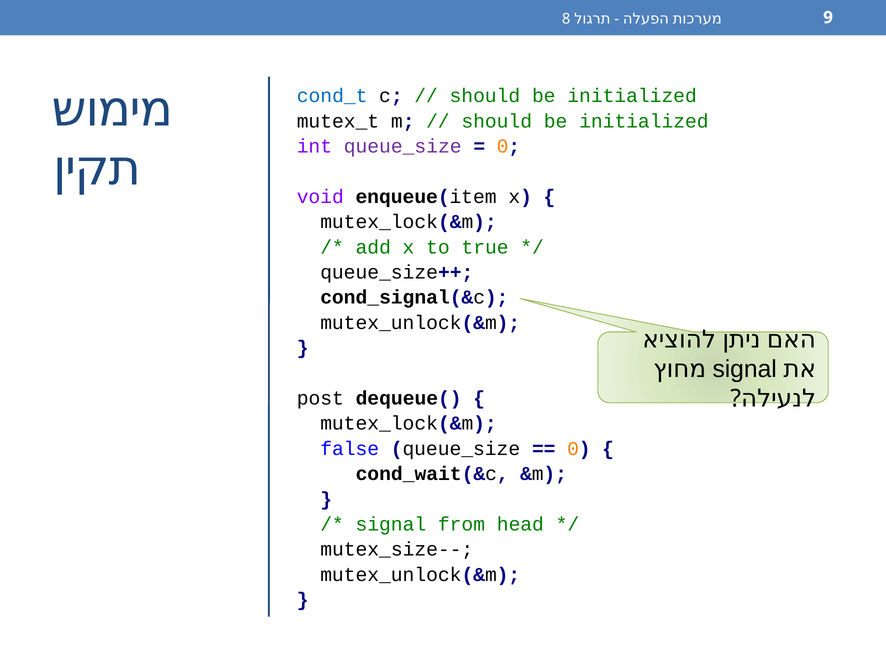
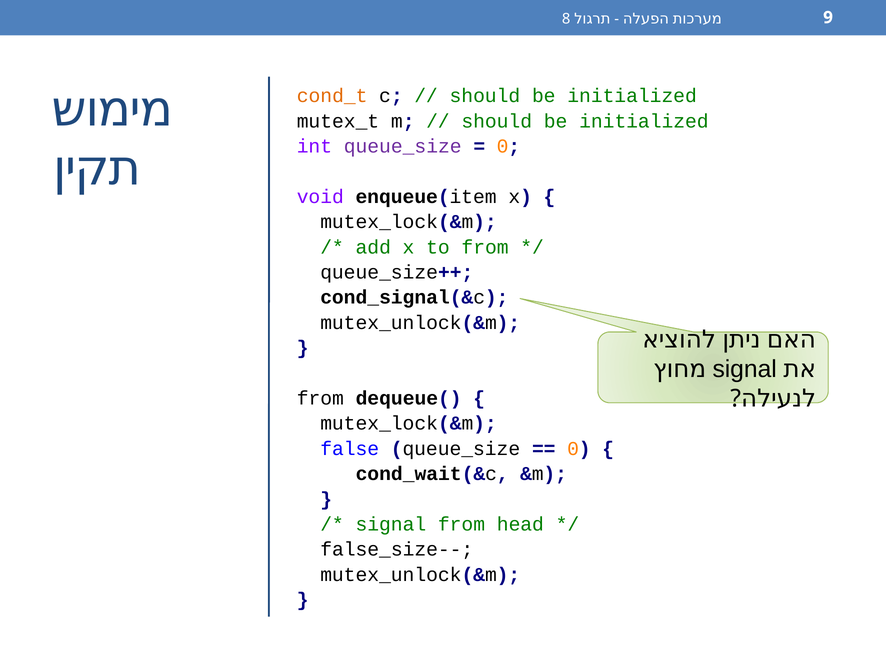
cond_t colour: blue -> orange
to true: true -> from
post at (320, 399): post -> from
mutex_size--: mutex_size-- -> false_size--
